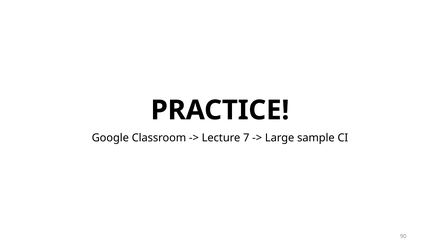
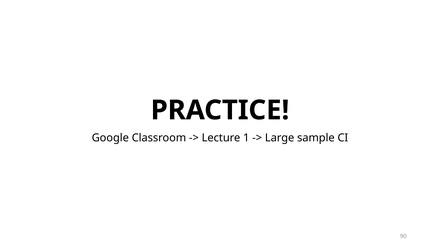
7: 7 -> 1
